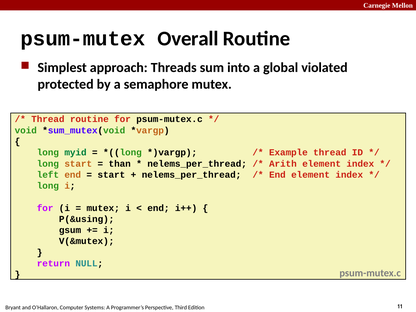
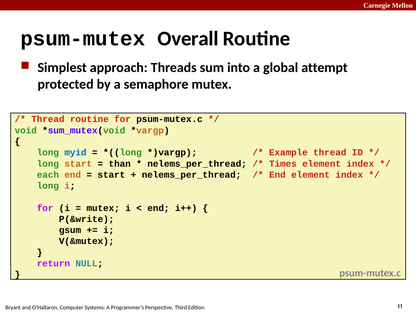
violated: violated -> attempt
myid colour: green -> blue
Arith: Arith -> Times
left: left -> each
P(&using: P(&using -> P(&write
